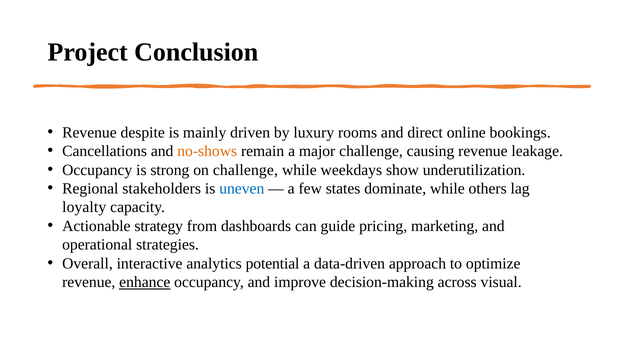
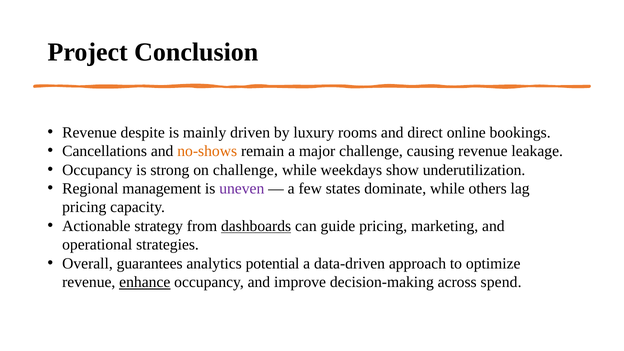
stakeholders: stakeholders -> management
uneven colour: blue -> purple
loyalty at (84, 207): loyalty -> pricing
dashboards underline: none -> present
interactive: interactive -> guarantees
visual: visual -> spend
